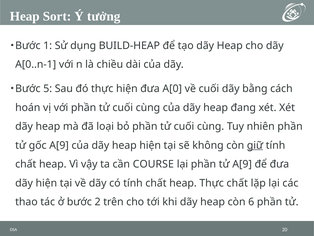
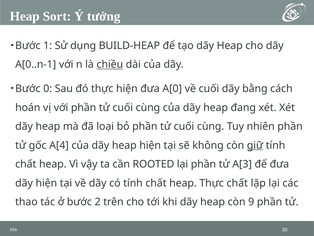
chiều underline: none -> present
5: 5 -> 0
gốc A[9: A[9 -> A[4
COURSE: COURSE -> ROOTED
tử A[9: A[9 -> A[3
6: 6 -> 9
